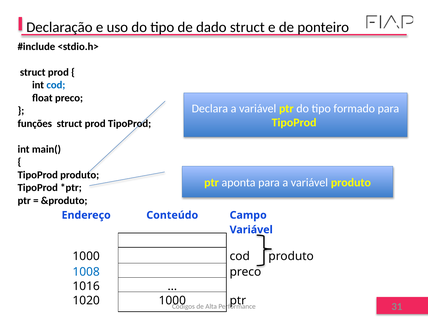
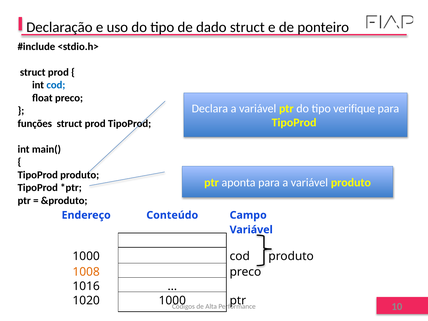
formado: formado -> verifique
1008 colour: blue -> orange
31: 31 -> 10
